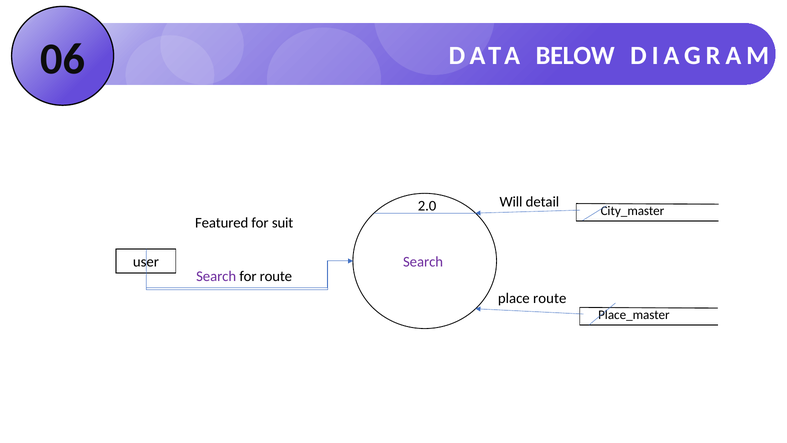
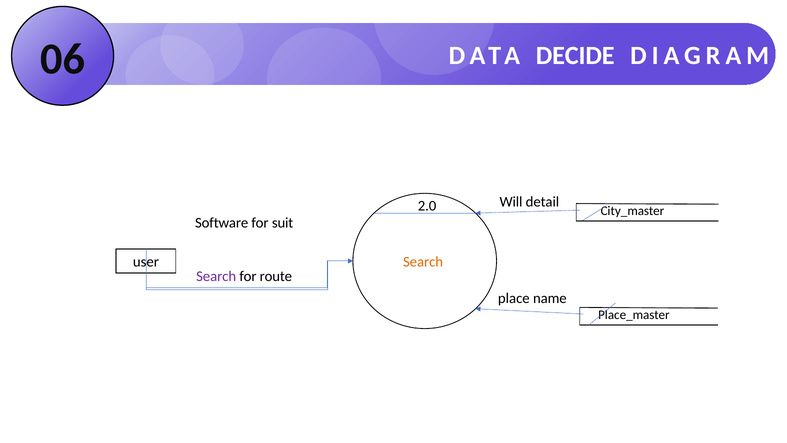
BELOW: BELOW -> DECIDE
Featured: Featured -> Software
Search at (423, 262) colour: purple -> orange
place route: route -> name
